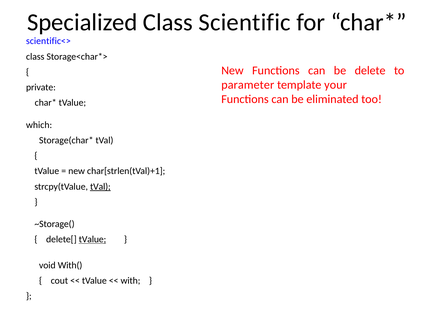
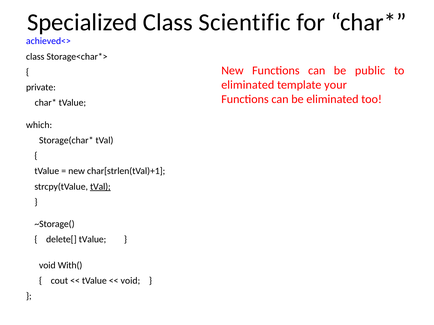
scientific<>: scientific<> -> achieved<>
delete: delete -> public
parameter at (248, 85): parameter -> eliminated
tValue at (93, 240) underline: present -> none
with at (130, 281): with -> void
